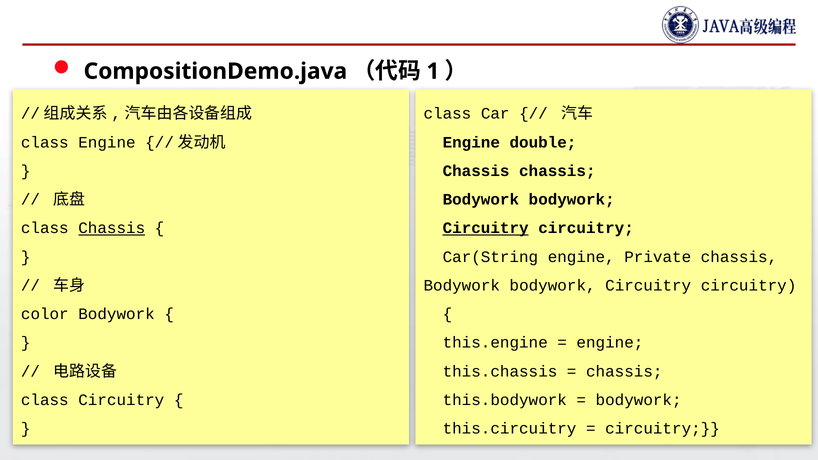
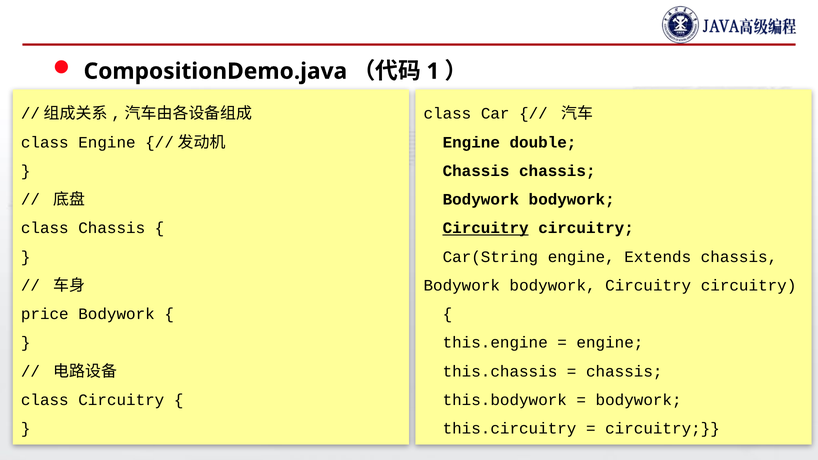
Chassis at (112, 228) underline: present -> none
Private: Private -> Extends
color: color -> price
